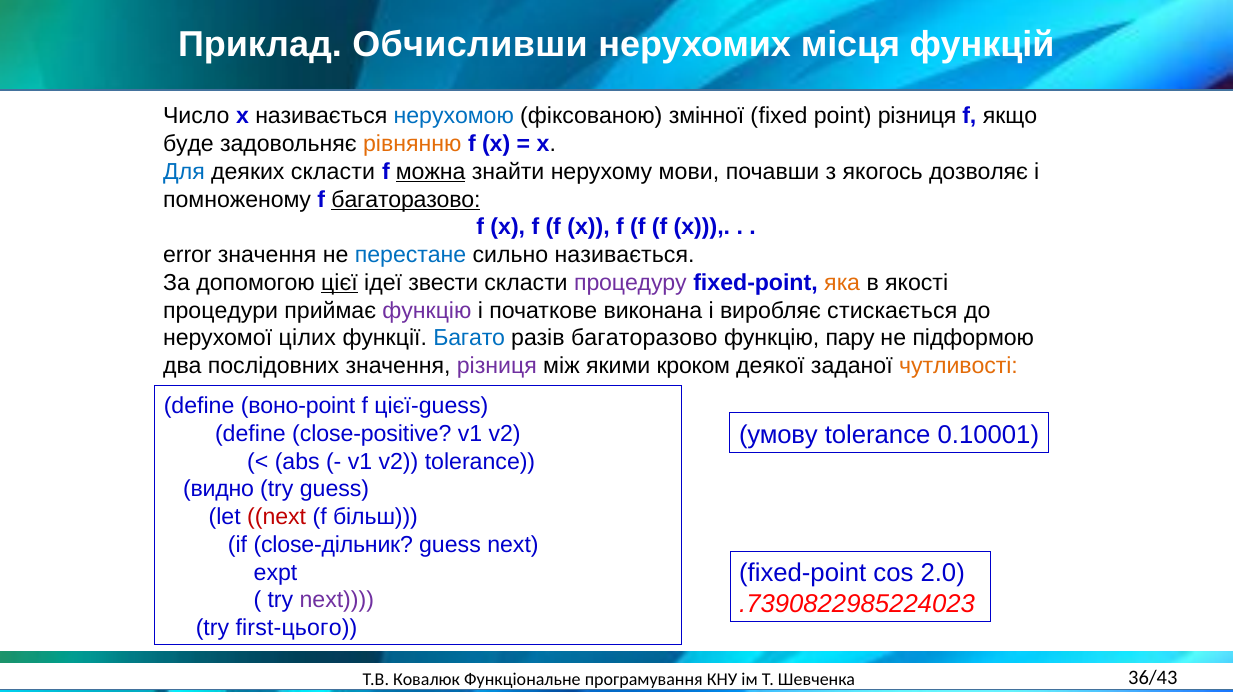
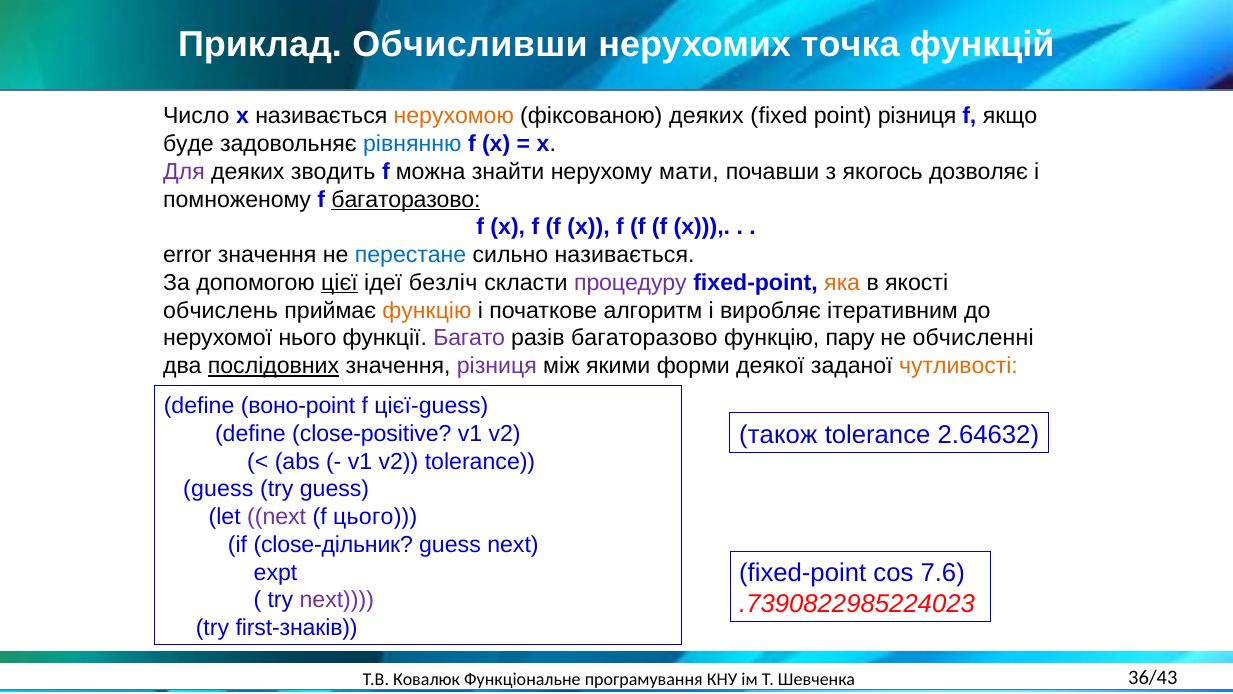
місця: місця -> точка
нерухомою colour: blue -> orange
фіксованою змінної: змінної -> деяких
рівнянню colour: orange -> blue
Для colour: blue -> purple
деяких скласти: скласти -> зводить
можна underline: present -> none
мови: мови -> мати
звести: звести -> безліч
процедури: процедури -> обчислень
функцію at (427, 310) colour: purple -> orange
виконана: виконана -> алгоритм
стискається: стискається -> ітеративним
цілих: цілих -> нього
Багато colour: blue -> purple
підформою: підформою -> обчисленні
послідовних underline: none -> present
кроком: кроком -> форми
умову: умову -> також
0.10001: 0.10001 -> 2.64632
видно at (219, 489): видно -> guess
next at (277, 517) colour: red -> purple
більш: більш -> цього
2.0: 2.0 -> 7.6
first-цього: first-цього -> first-знаків
